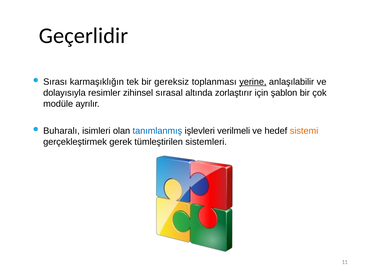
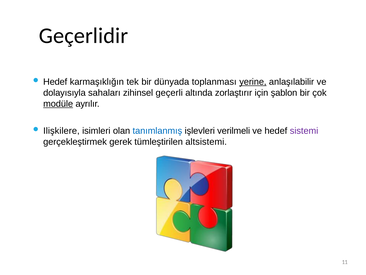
Sırası at (55, 82): Sırası -> Hedef
gereksiz: gereksiz -> dünyada
resimler: resimler -> sahaları
sırasal: sırasal -> geçerli
modüle underline: none -> present
Buharalı: Buharalı -> Ilişkilere
sistemi colour: orange -> purple
sistemleri: sistemleri -> altsistemi
